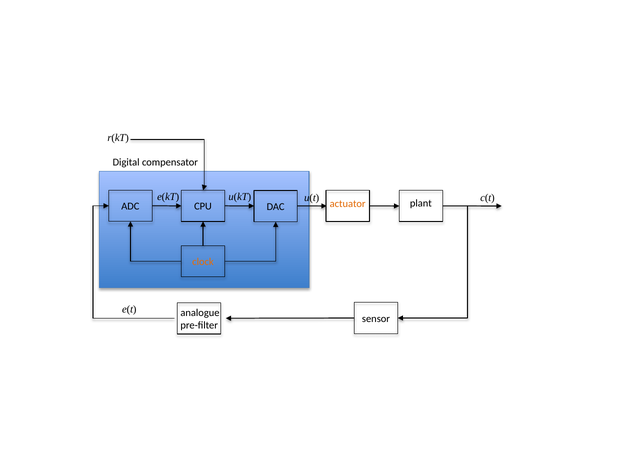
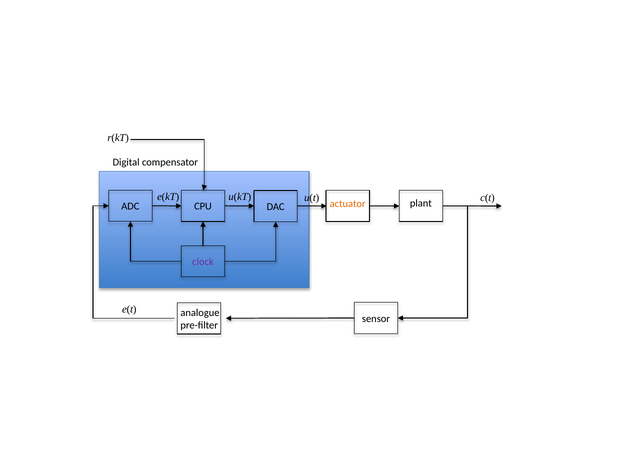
clock colour: orange -> purple
